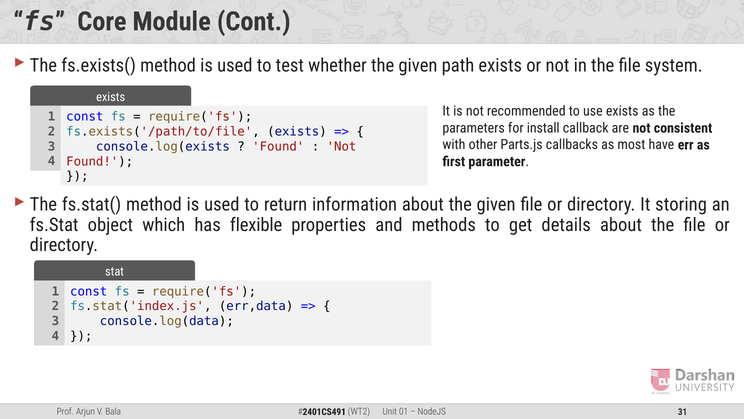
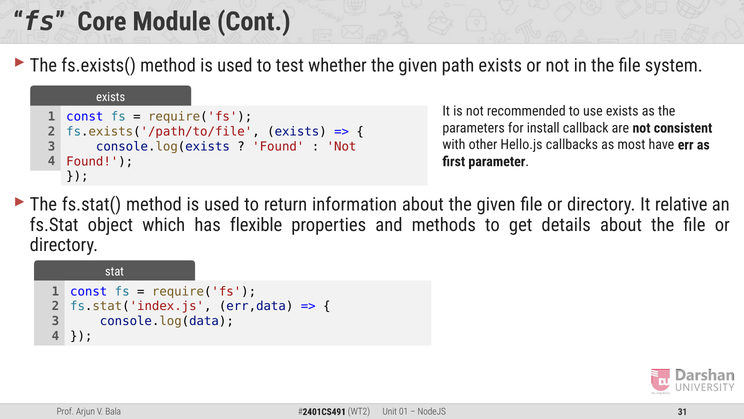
Parts.js: Parts.js -> Hello.js
storing: storing -> relative
